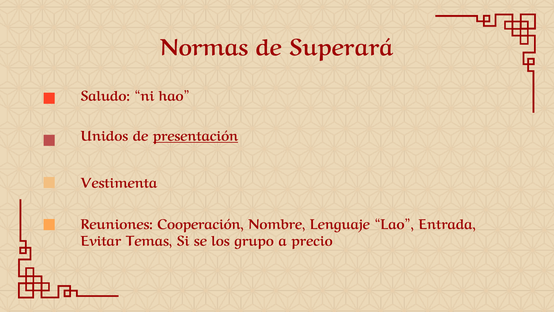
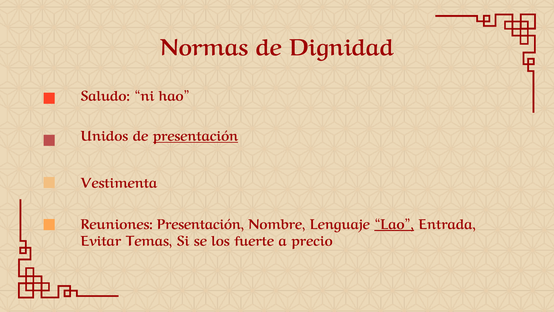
Superará: Superará -> Dignidad
Reuniones Cooperación: Cooperación -> Presentación
Lao underline: none -> present
grupo: grupo -> fuerte
